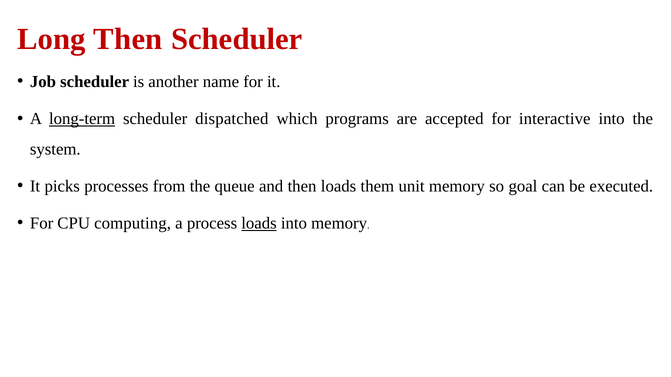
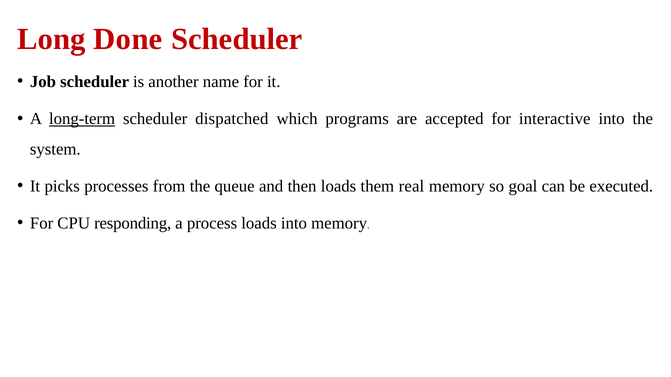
Long Then: Then -> Done
unit: unit -> real
computing: computing -> responding
loads at (259, 224) underline: present -> none
